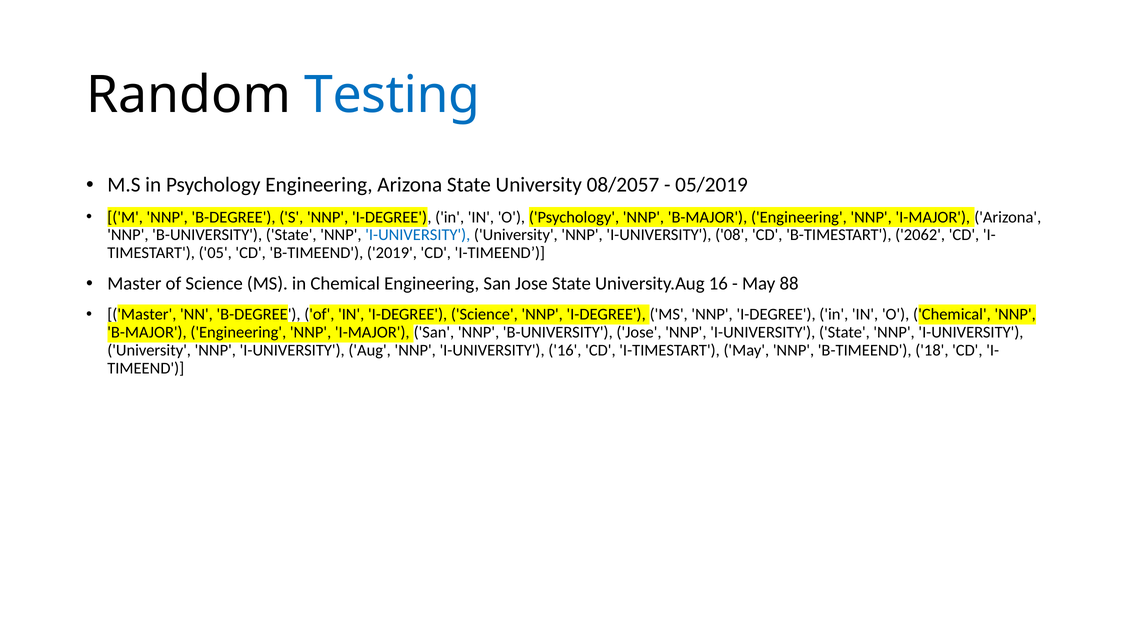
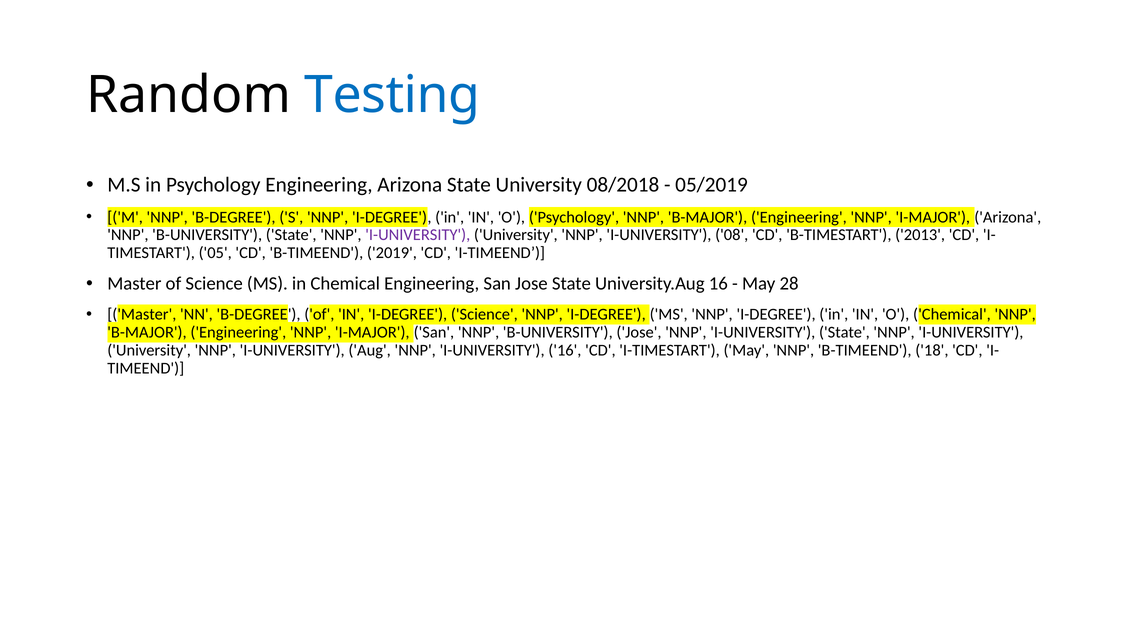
08/2057: 08/2057 -> 08/2018
I-UNIVERSITY at (418, 235) colour: blue -> purple
2062: 2062 -> 2013
88: 88 -> 28
